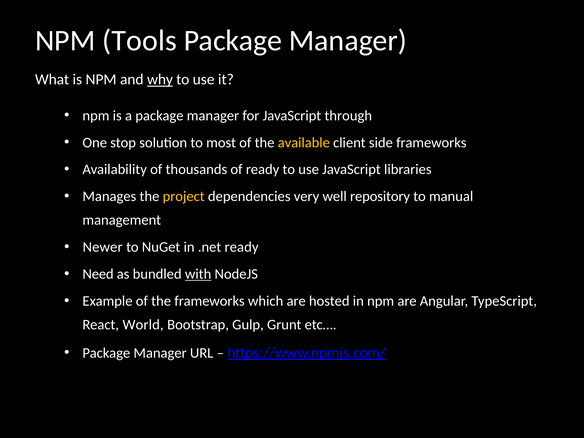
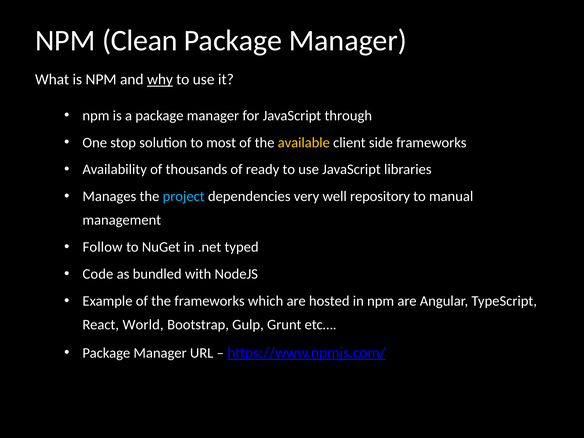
Tools: Tools -> Clean
project colour: yellow -> light blue
Newer: Newer -> Follow
.net ready: ready -> typed
Need: Need -> Code
with underline: present -> none
